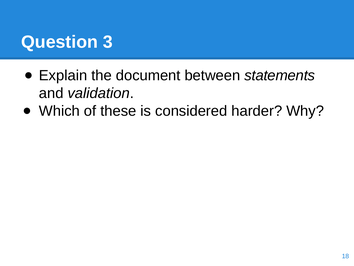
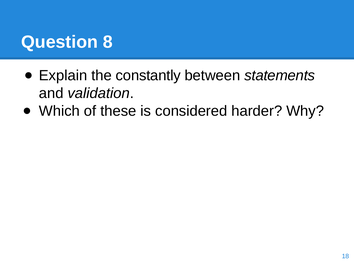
3: 3 -> 8
document: document -> constantly
